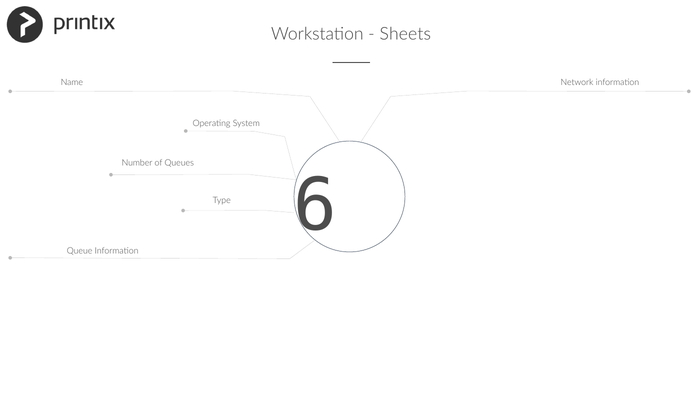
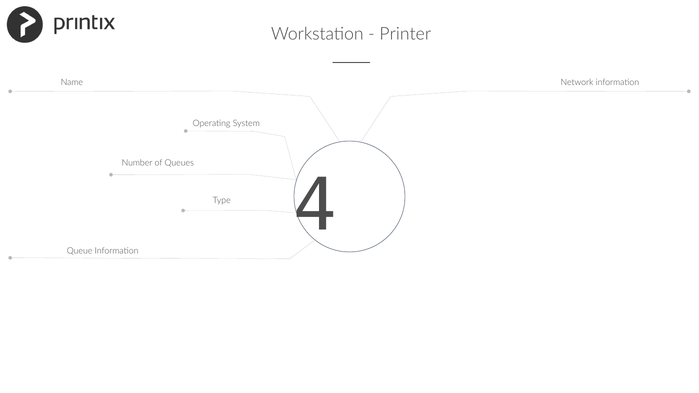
Sheets: Sheets -> Printer
6: 6 -> 4
